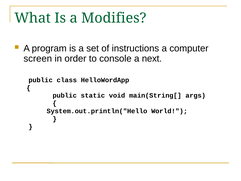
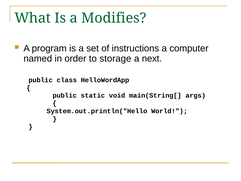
screen: screen -> named
console: console -> storage
